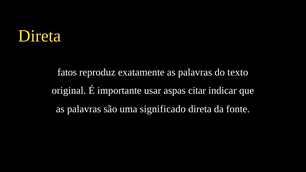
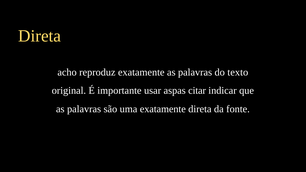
fatos: fatos -> acho
uma significado: significado -> exatamente
